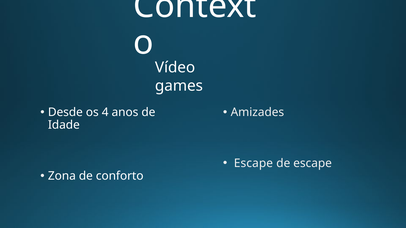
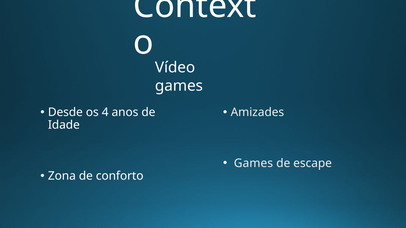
Escape at (253, 163): Escape -> Games
